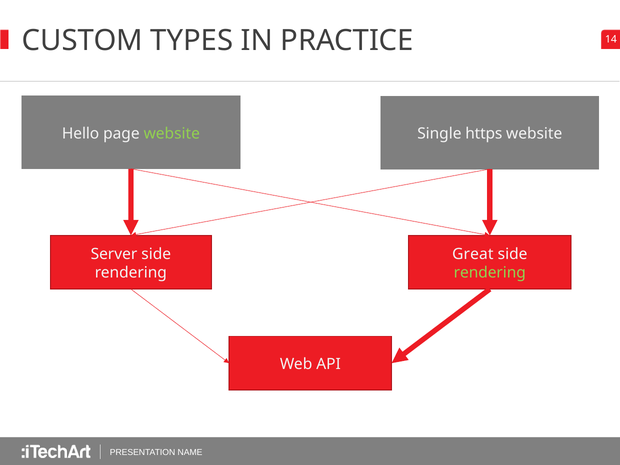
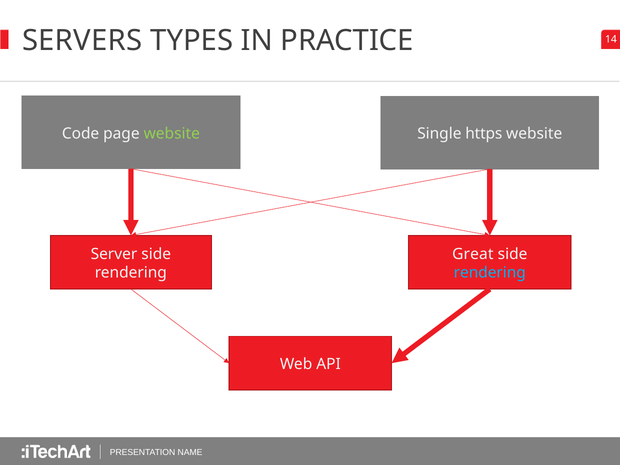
CUSTOM: CUSTOM -> SERVERS
Hello: Hello -> Code
rendering at (490, 273) colour: light green -> light blue
